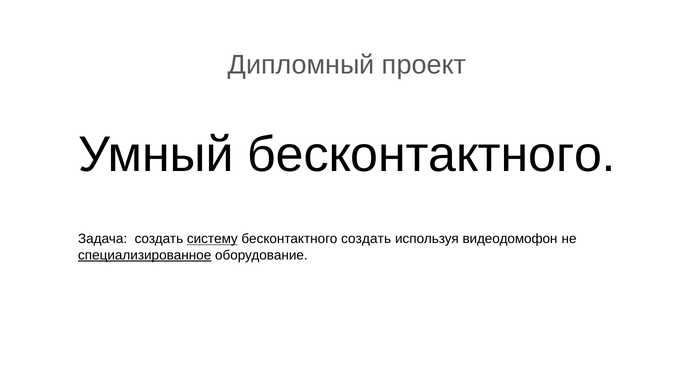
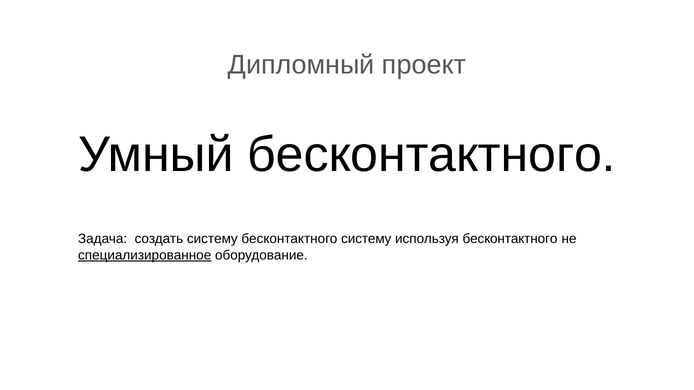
систему at (212, 239) underline: present -> none
бесконтактного создать: создать -> систему
используя видеодомофон: видеодомофон -> бесконтактного
